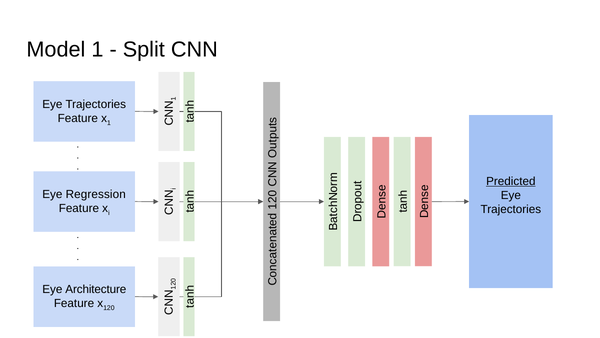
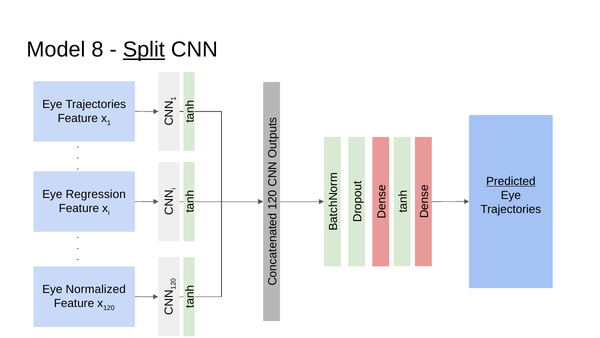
Model 1: 1 -> 8
Split underline: none -> present
Architecture: Architecture -> Normalized
